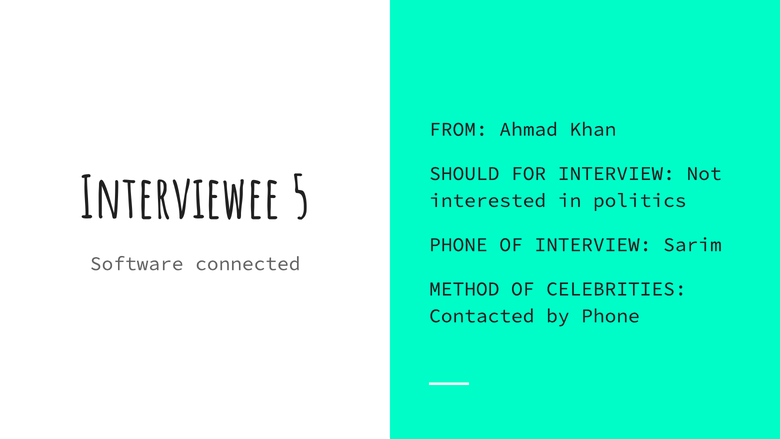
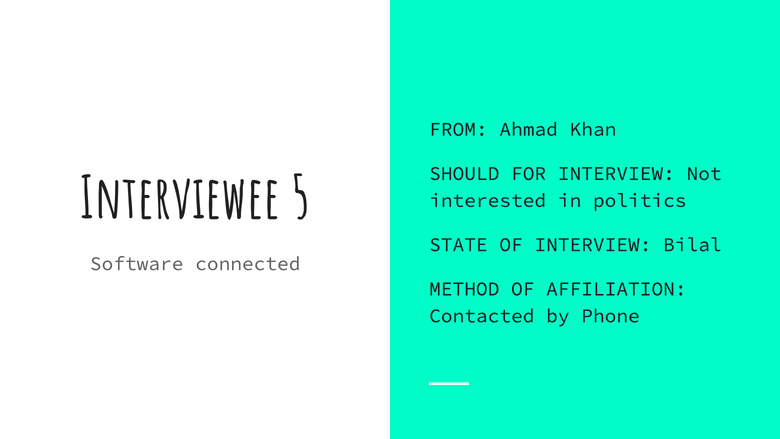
PHONE at (458, 245): PHONE -> STATE
Sarim: Sarim -> Bilal
CELEBRITIES: CELEBRITIES -> AFFILIATION
